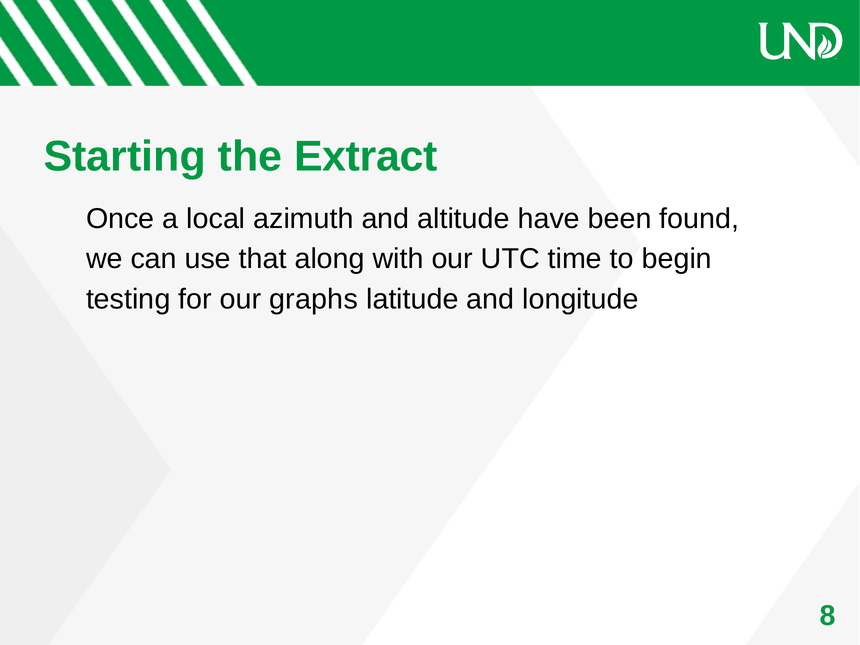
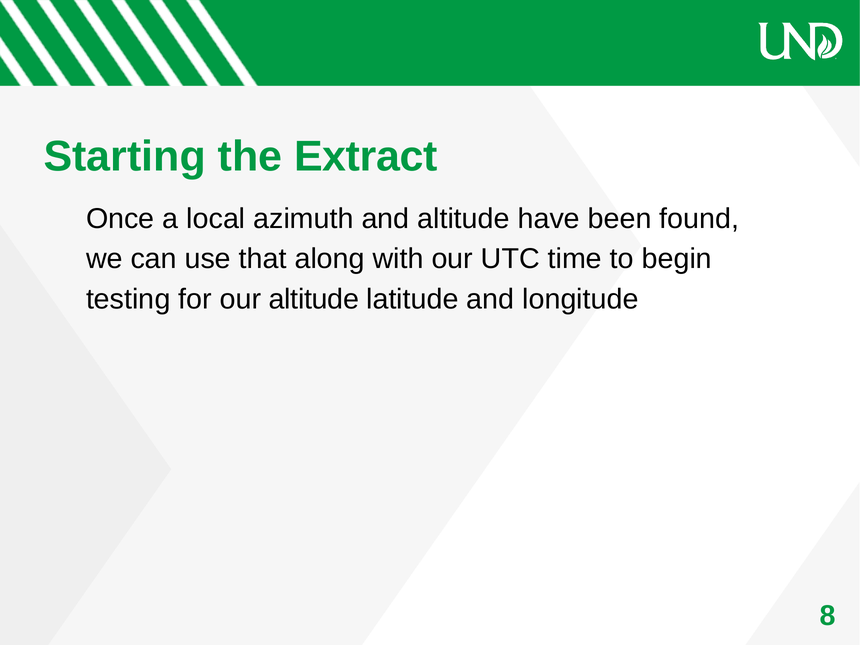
our graphs: graphs -> altitude
